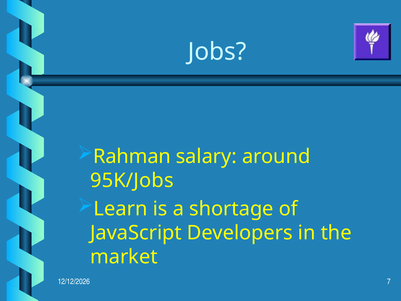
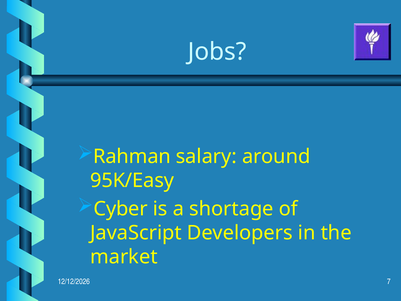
95K/Jobs: 95K/Jobs -> 95K/Easy
Learn: Learn -> Cyber
